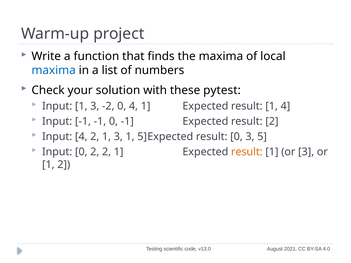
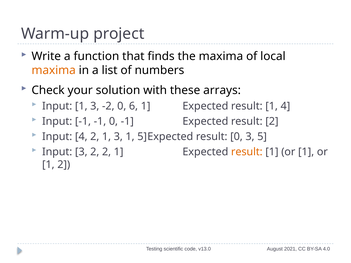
maxima at (54, 70) colour: blue -> orange
pytest: pytest -> arrays
0 4: 4 -> 6
Input 0: 0 -> 3
3 at (306, 152): 3 -> 1
